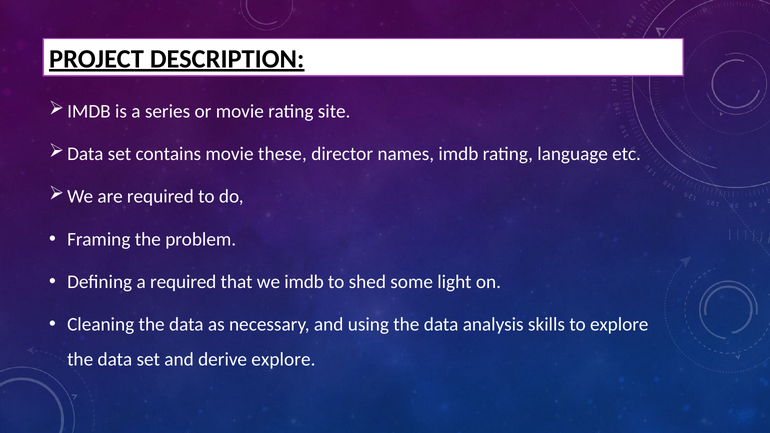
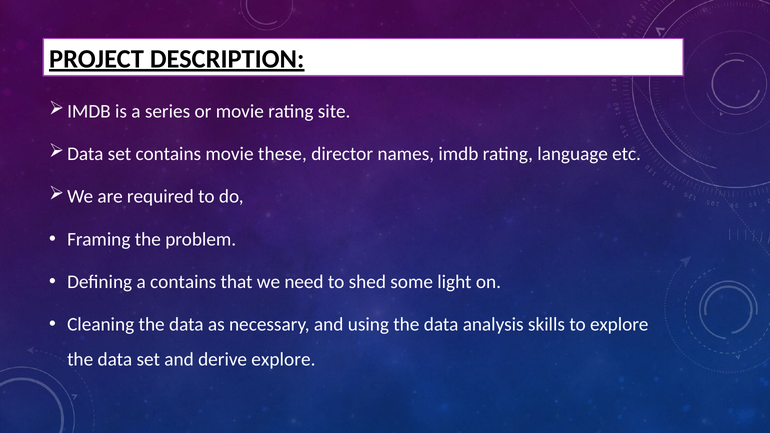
a required: required -> contains
we imdb: imdb -> need
